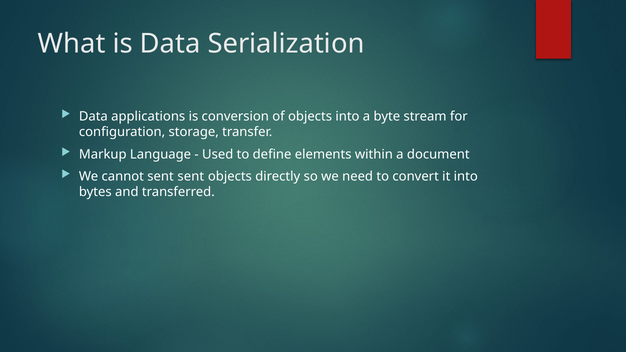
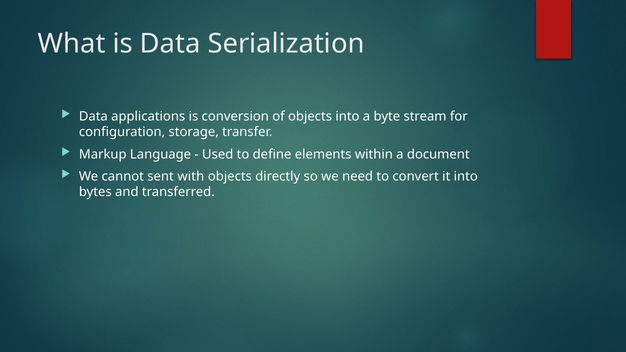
sent sent: sent -> with
